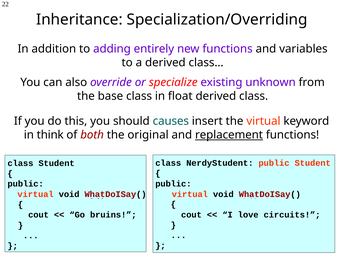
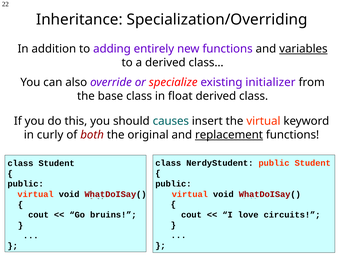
variables underline: none -> present
unknown: unknown -> initializer
think: think -> curly
